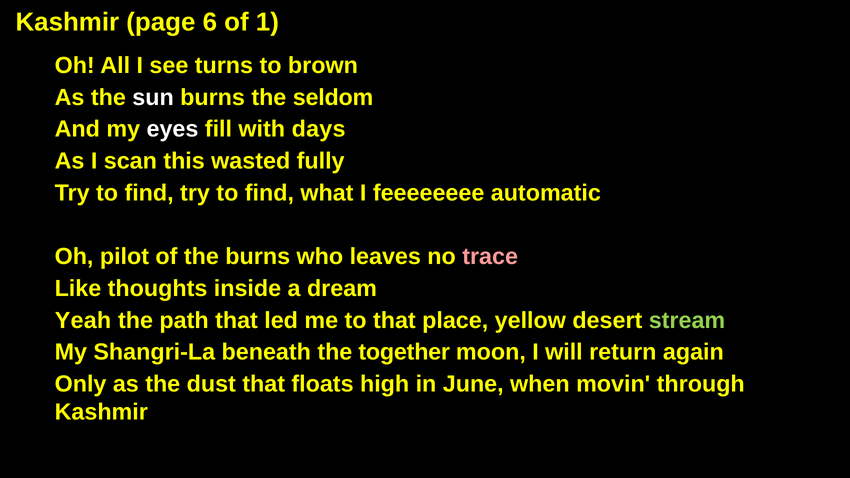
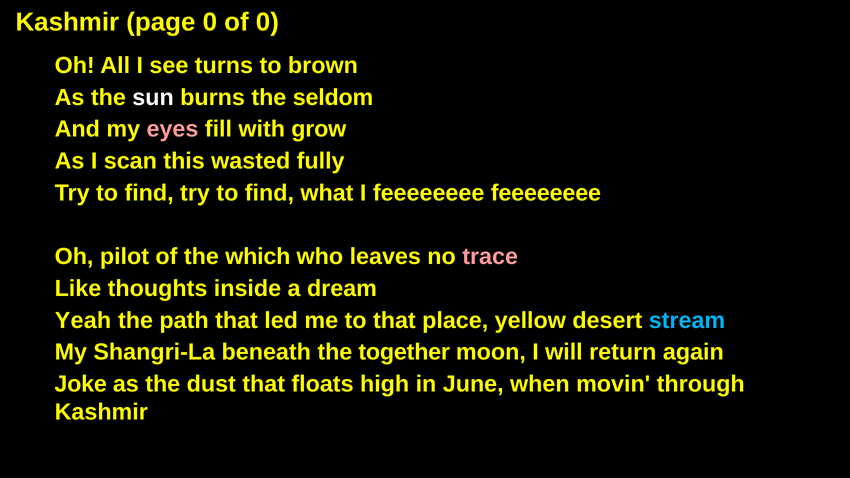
page 6: 6 -> 0
of 1: 1 -> 0
eyes colour: white -> pink
days: days -> grow
feeeeeeee automatic: automatic -> feeeeeeee
the burns: burns -> which
stream colour: light green -> light blue
Only: Only -> Joke
